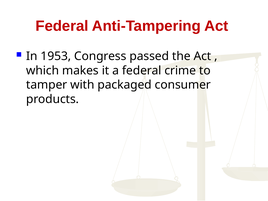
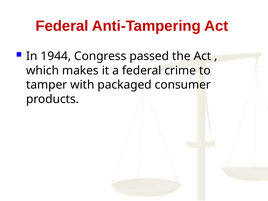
1953: 1953 -> 1944
